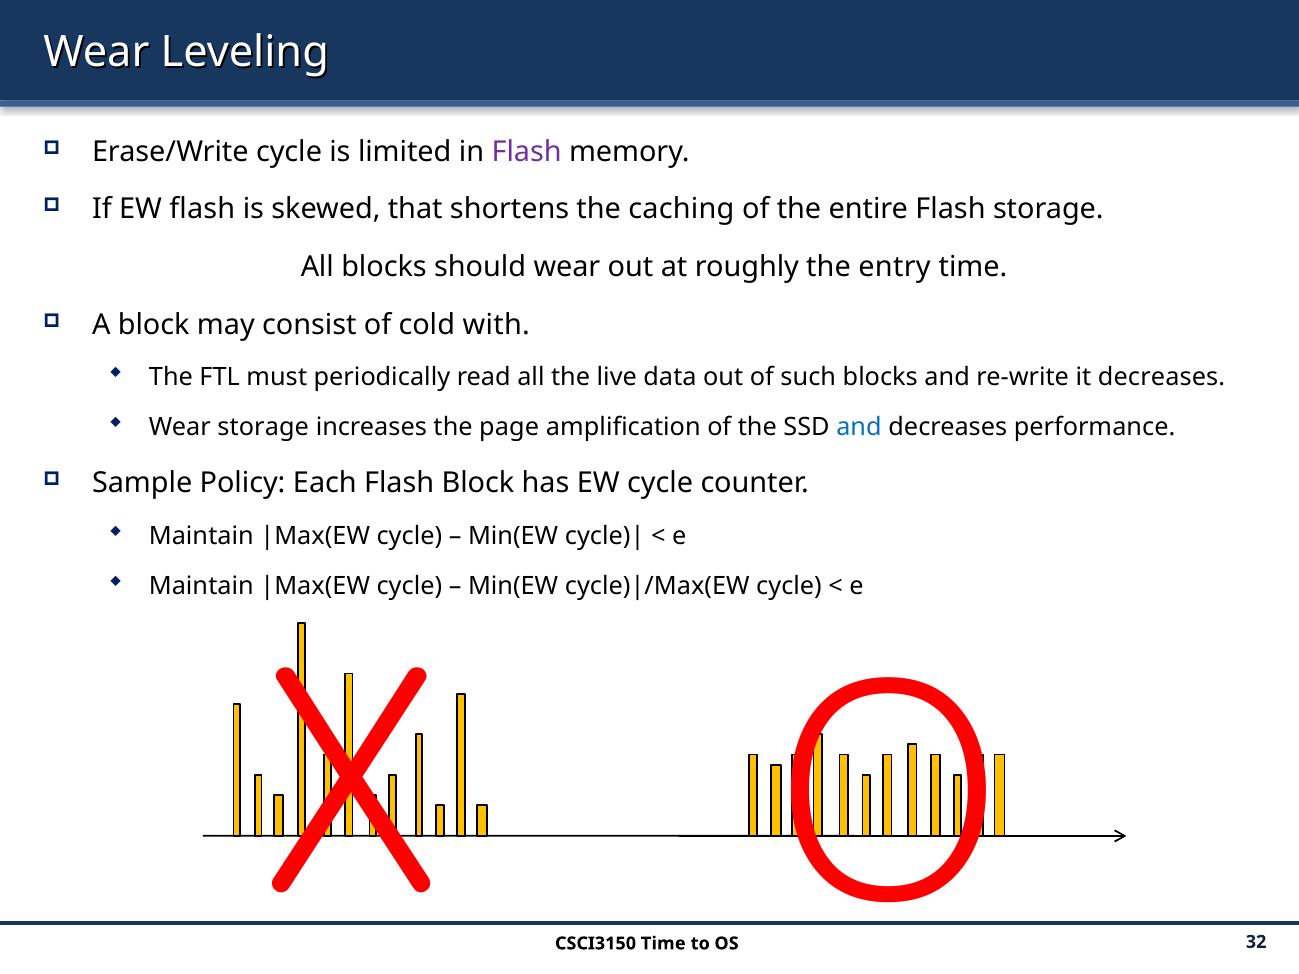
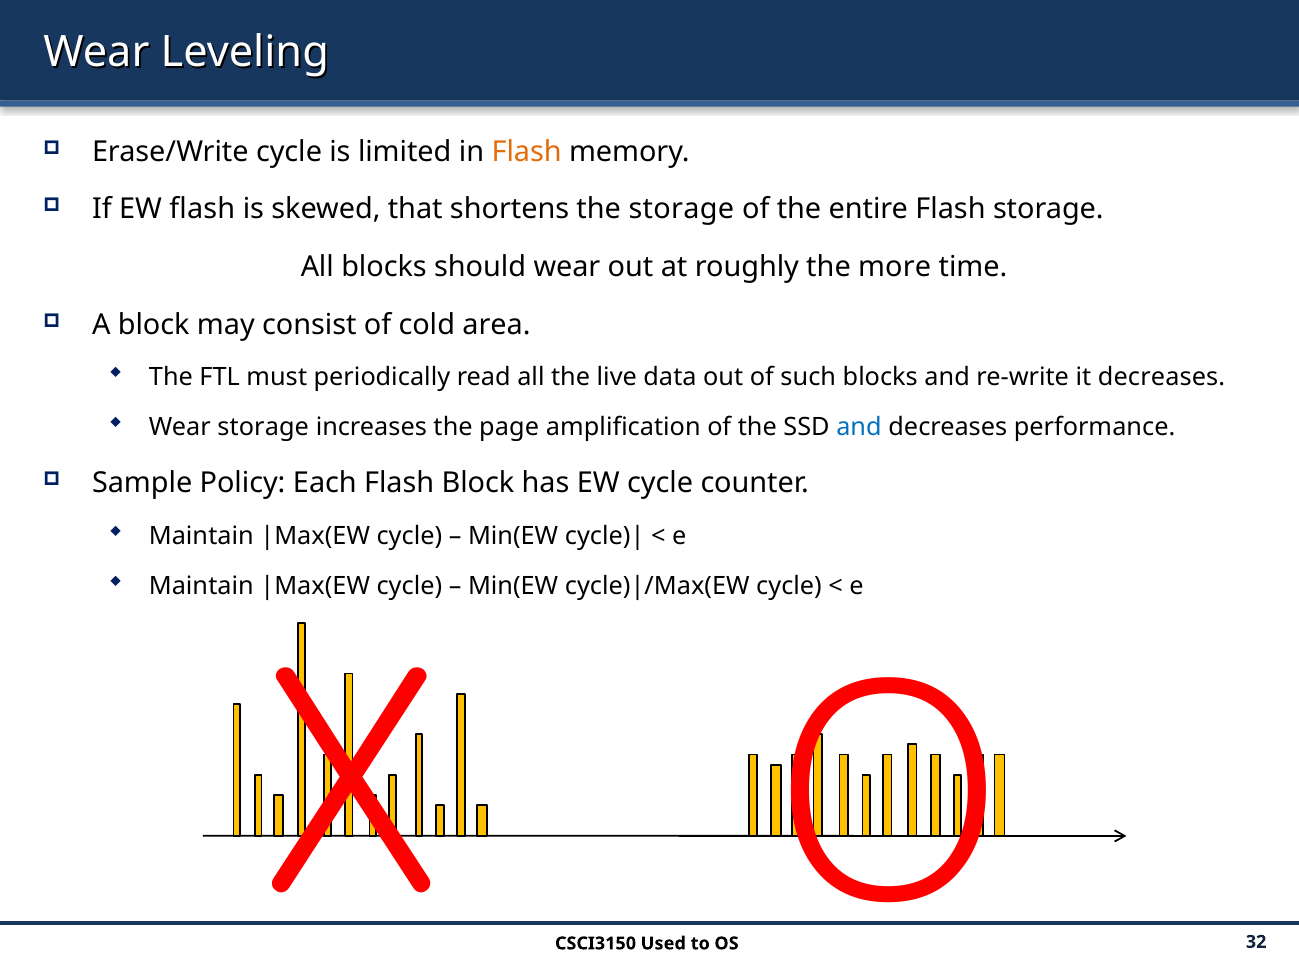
Flash at (527, 152) colour: purple -> orange
the caching: caching -> storage
entry: entry -> more
with: with -> area
CSCI3150 Time: Time -> Used
